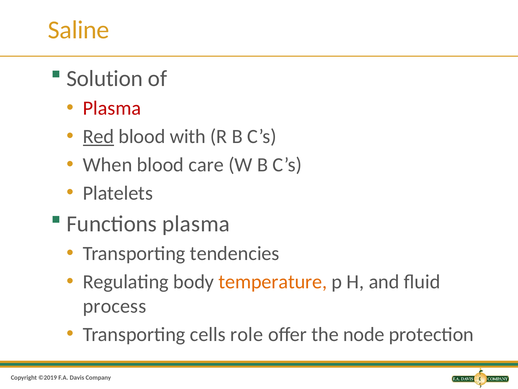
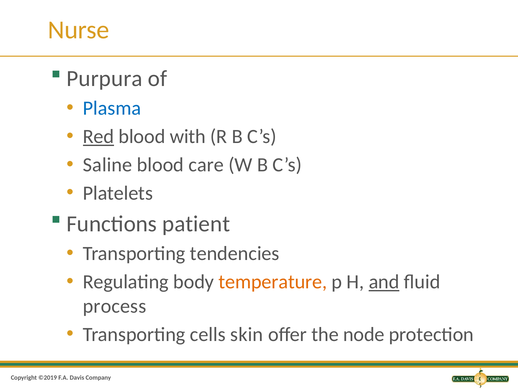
Saline: Saline -> Nurse
Solution: Solution -> Purpura
Plasma at (112, 108) colour: red -> blue
When: When -> Saline
Functions plasma: plasma -> patient
and underline: none -> present
role: role -> skin
